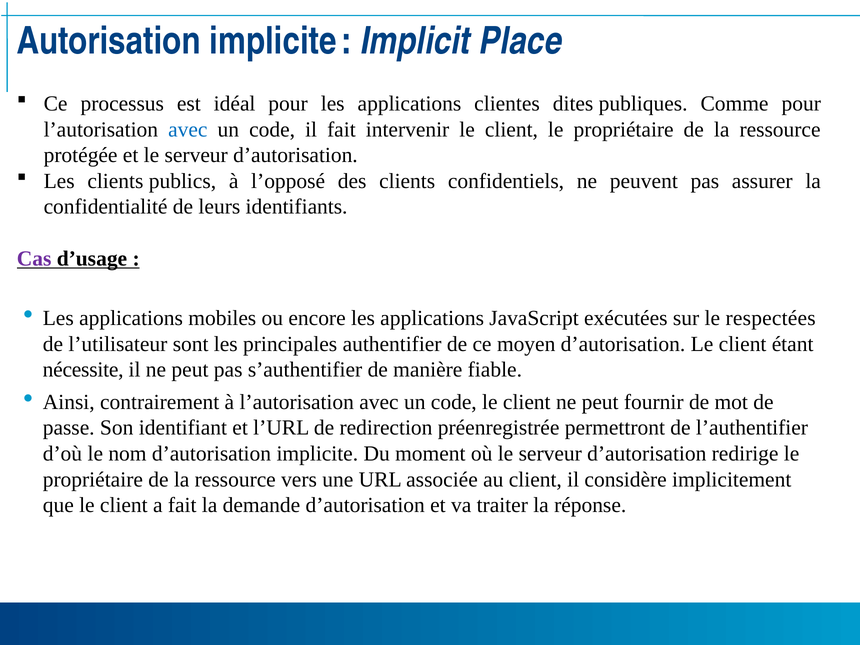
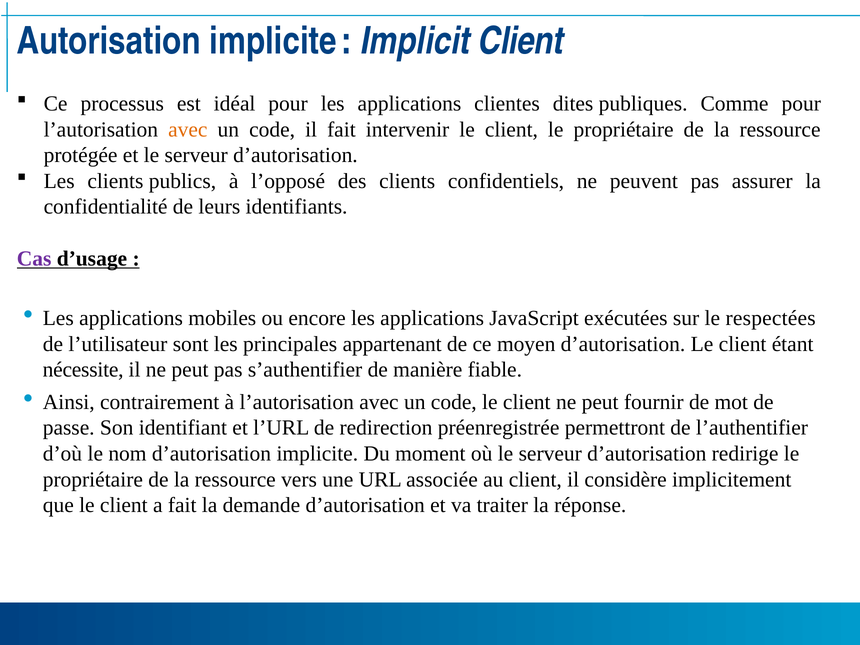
Implicit Place: Place -> Client
avec at (188, 129) colour: blue -> orange
authentifier: authentifier -> appartenant
